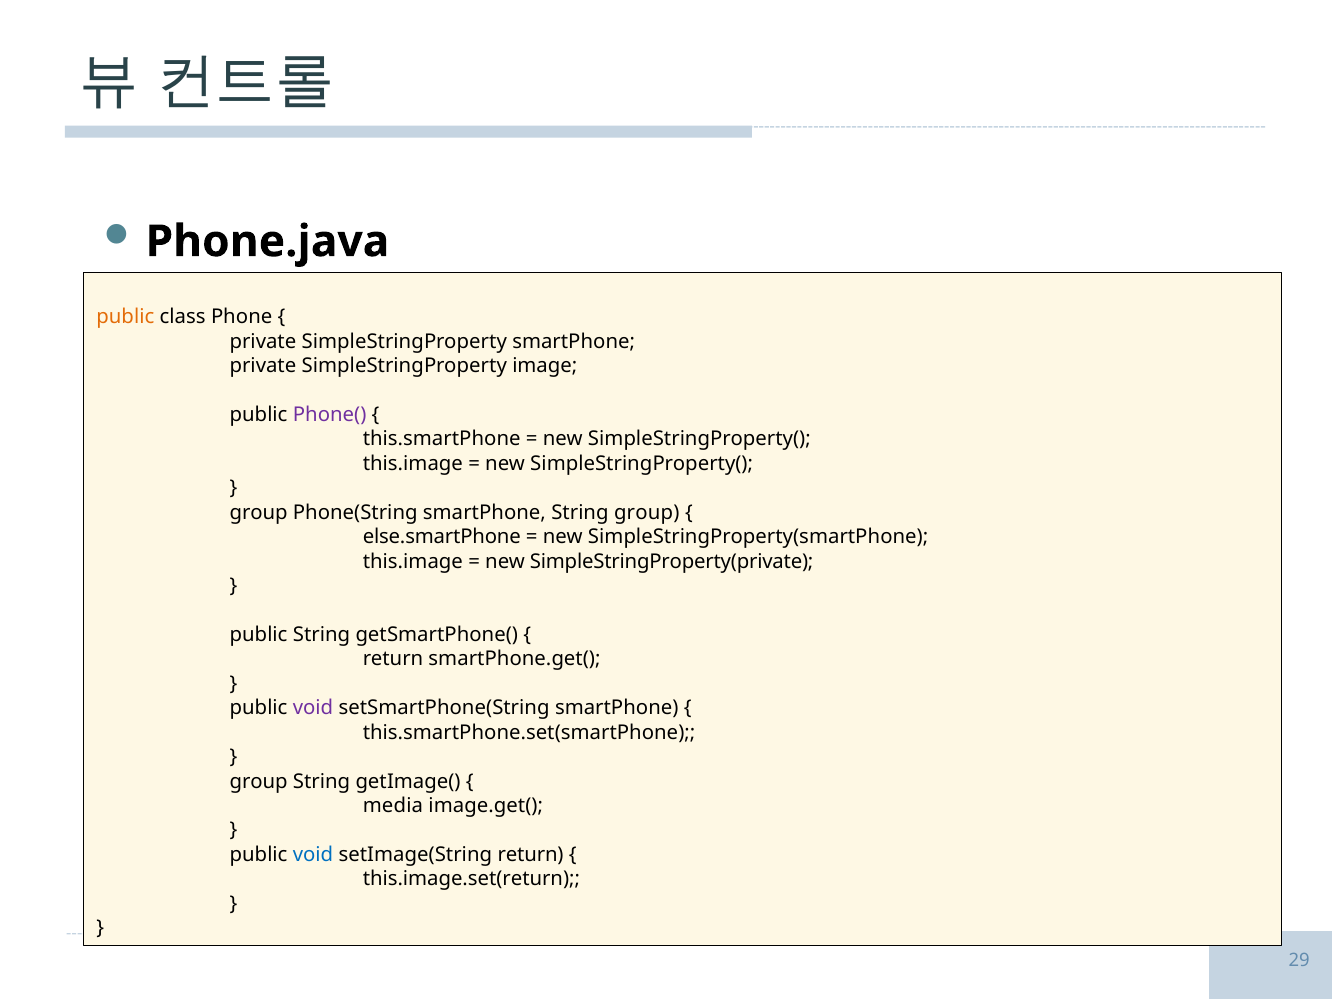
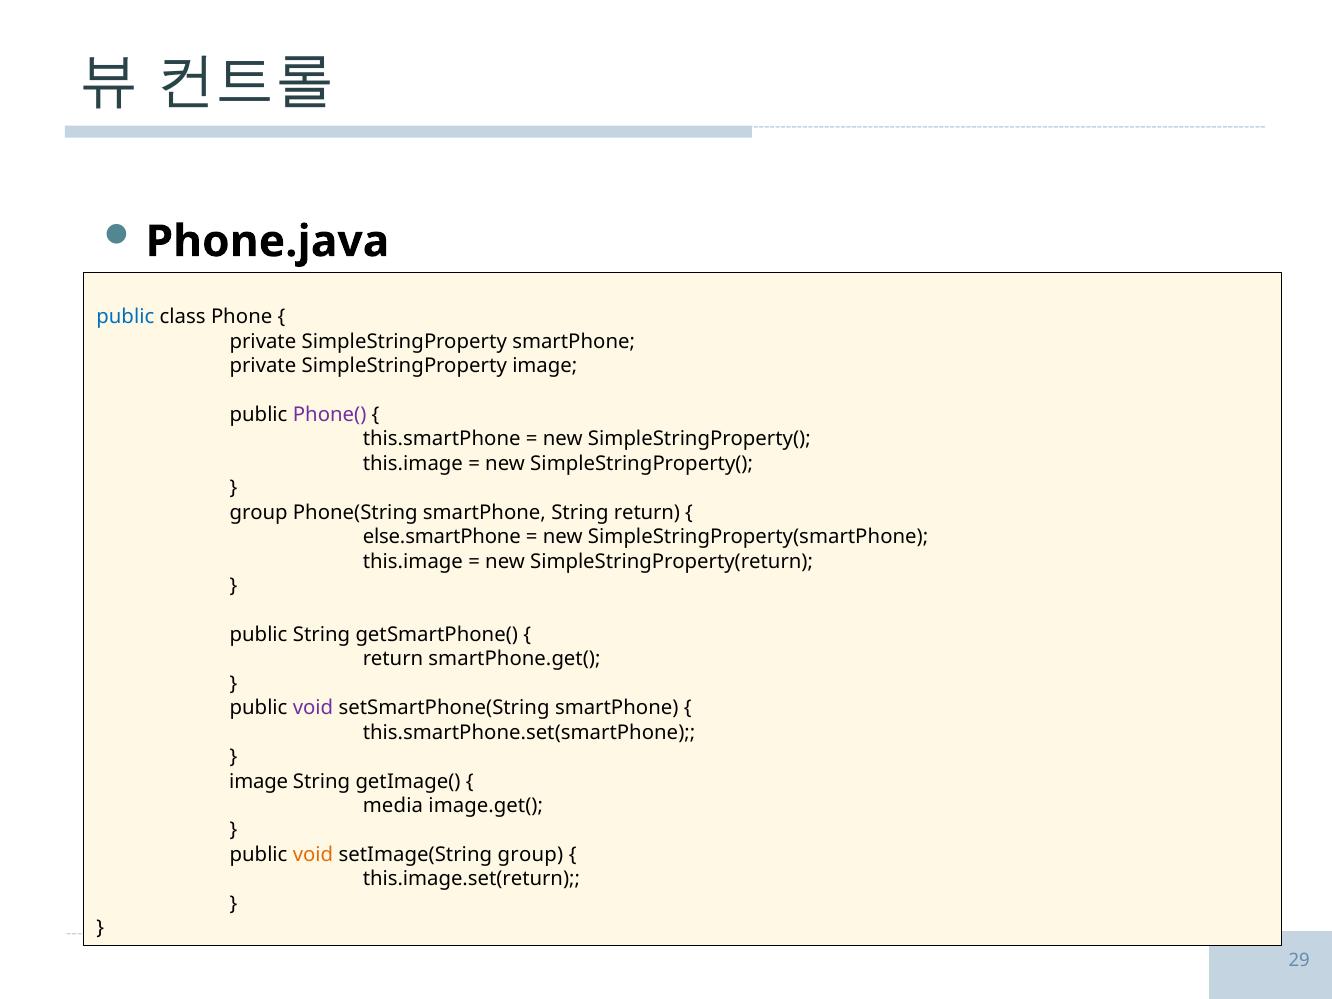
public at (125, 317) colour: orange -> blue
String group: group -> return
SimpleStringProperty(private: SimpleStringProperty(private -> SimpleStringProperty(return
group at (259, 781): group -> image
void at (313, 855) colour: blue -> orange
setImage(String return: return -> group
